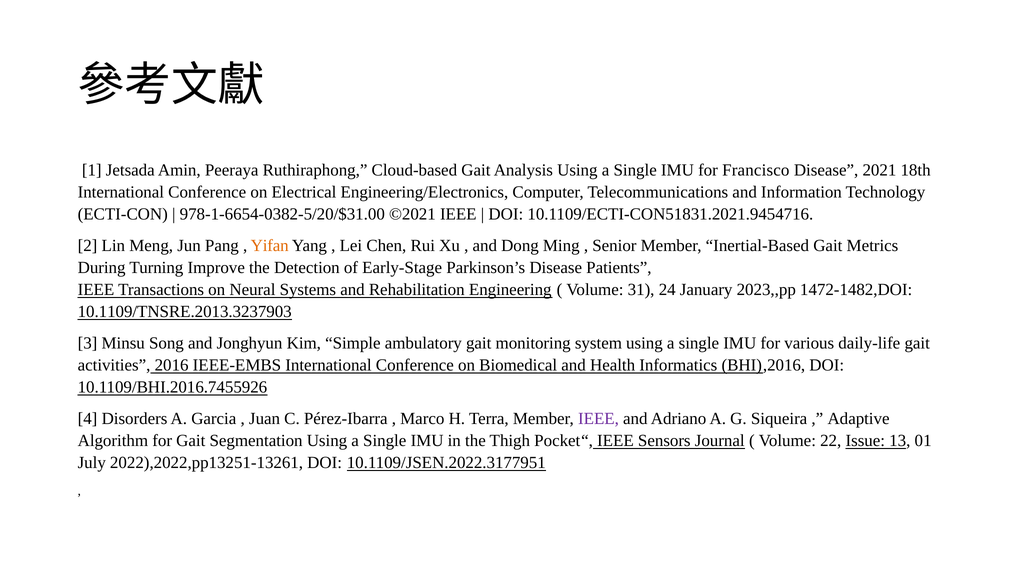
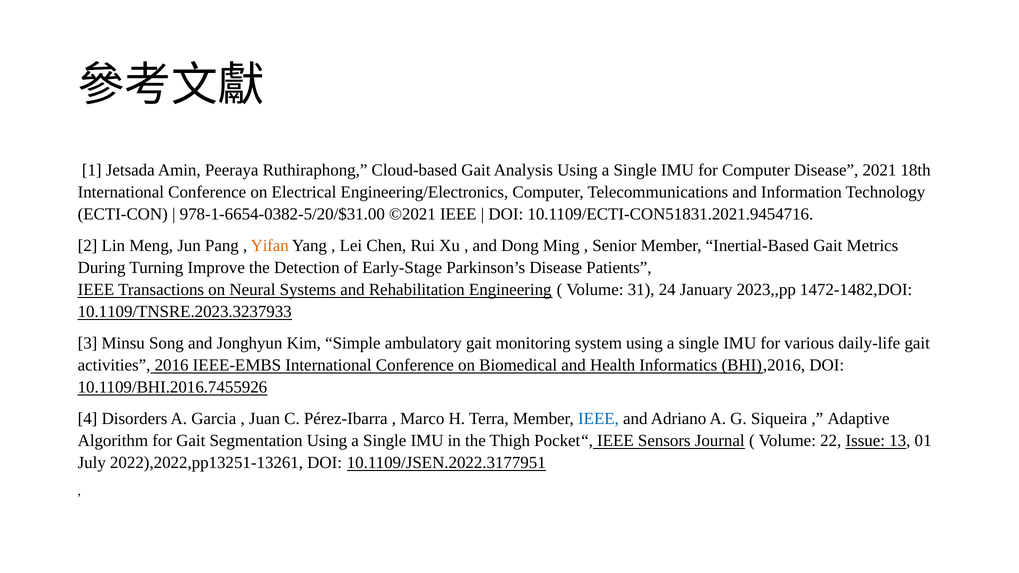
for Francisco: Francisco -> Computer
10.1109/TNSRE.2013.3237903: 10.1109/TNSRE.2013.3237903 -> 10.1109/TNSRE.2023.3237933
IEEE at (598, 419) colour: purple -> blue
